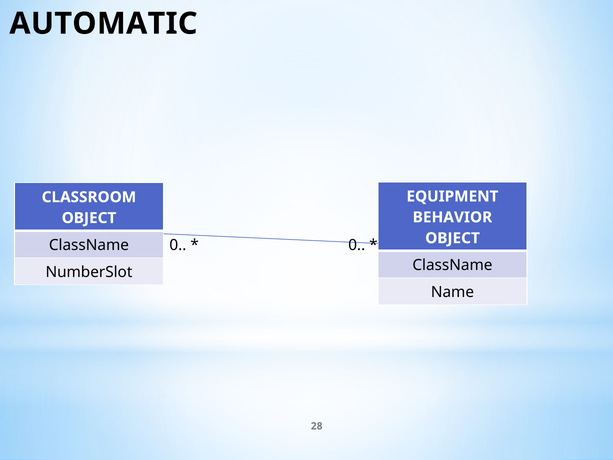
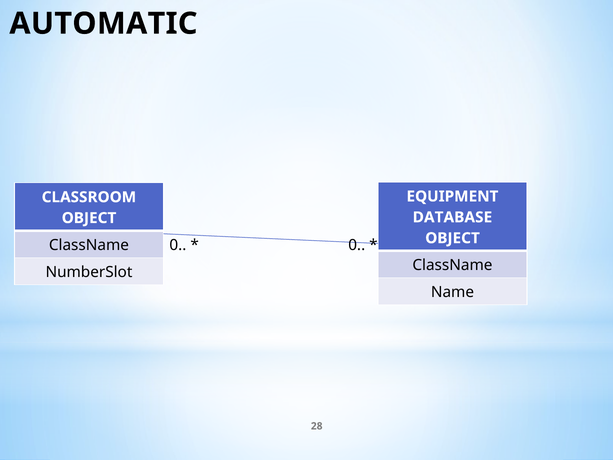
BEHAVIOR: BEHAVIOR -> DATABASE
